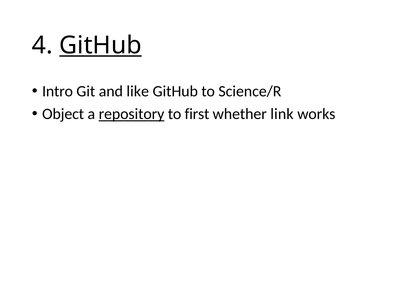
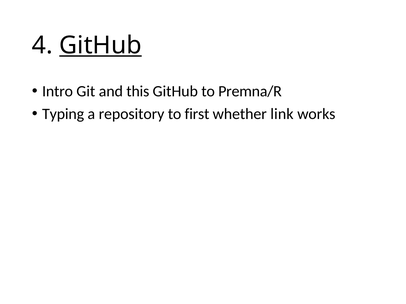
like: like -> this
Science/R: Science/R -> Premna/R
Object: Object -> Typing
repository underline: present -> none
